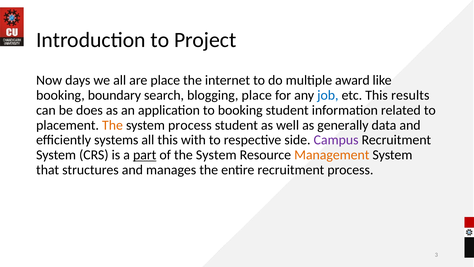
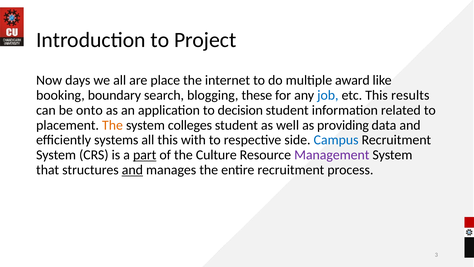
blogging place: place -> these
does: does -> onto
to booking: booking -> decision
system process: process -> colleges
generally: generally -> providing
Campus colour: purple -> blue
of the System: System -> Culture
Management colour: orange -> purple
and at (132, 170) underline: none -> present
